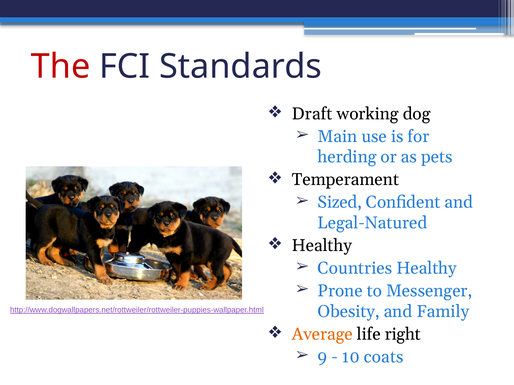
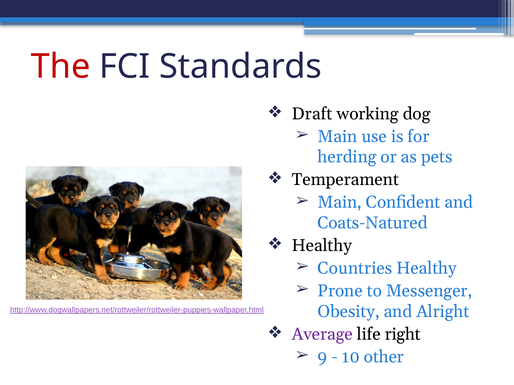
Sized at (340, 203): Sized -> Main
Legal-Natured: Legal-Natured -> Coats-Natured
Family: Family -> Alright
Average colour: orange -> purple
coats: coats -> other
